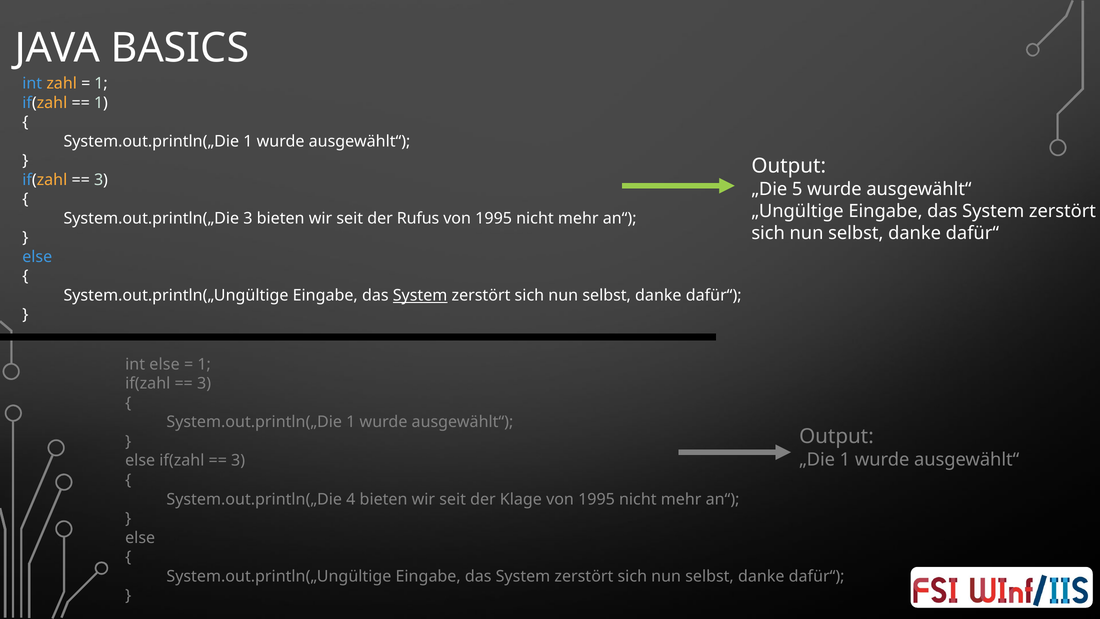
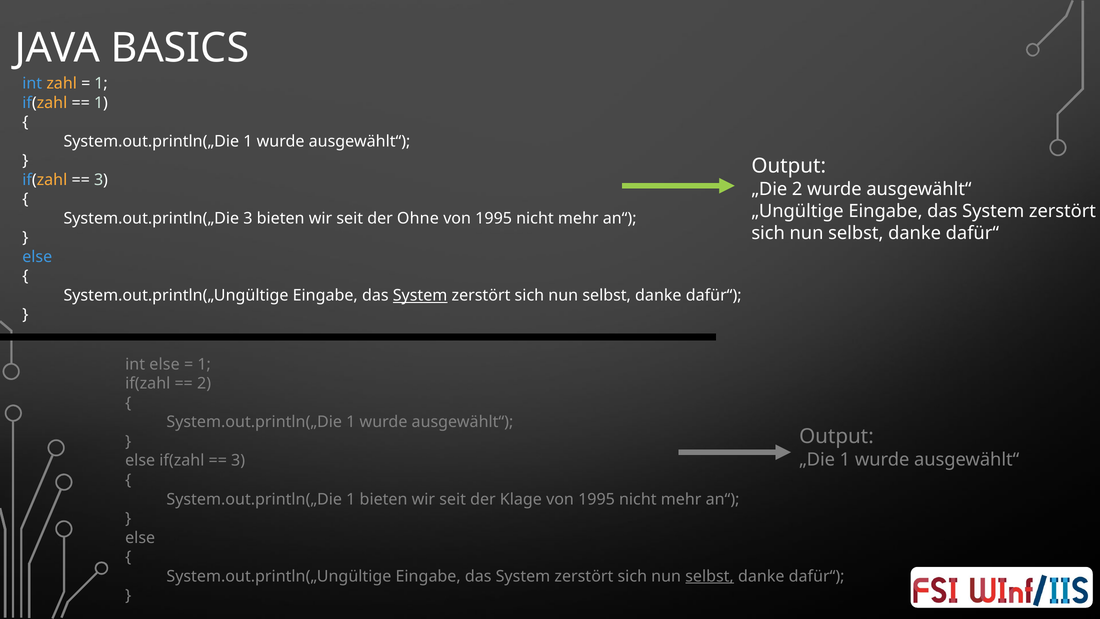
„Die 5: 5 -> 2
Rufus: Rufus -> Ohne
3 at (204, 383): 3 -> 2
4 at (351, 499): 4 -> 1
selbst at (710, 576) underline: none -> present
